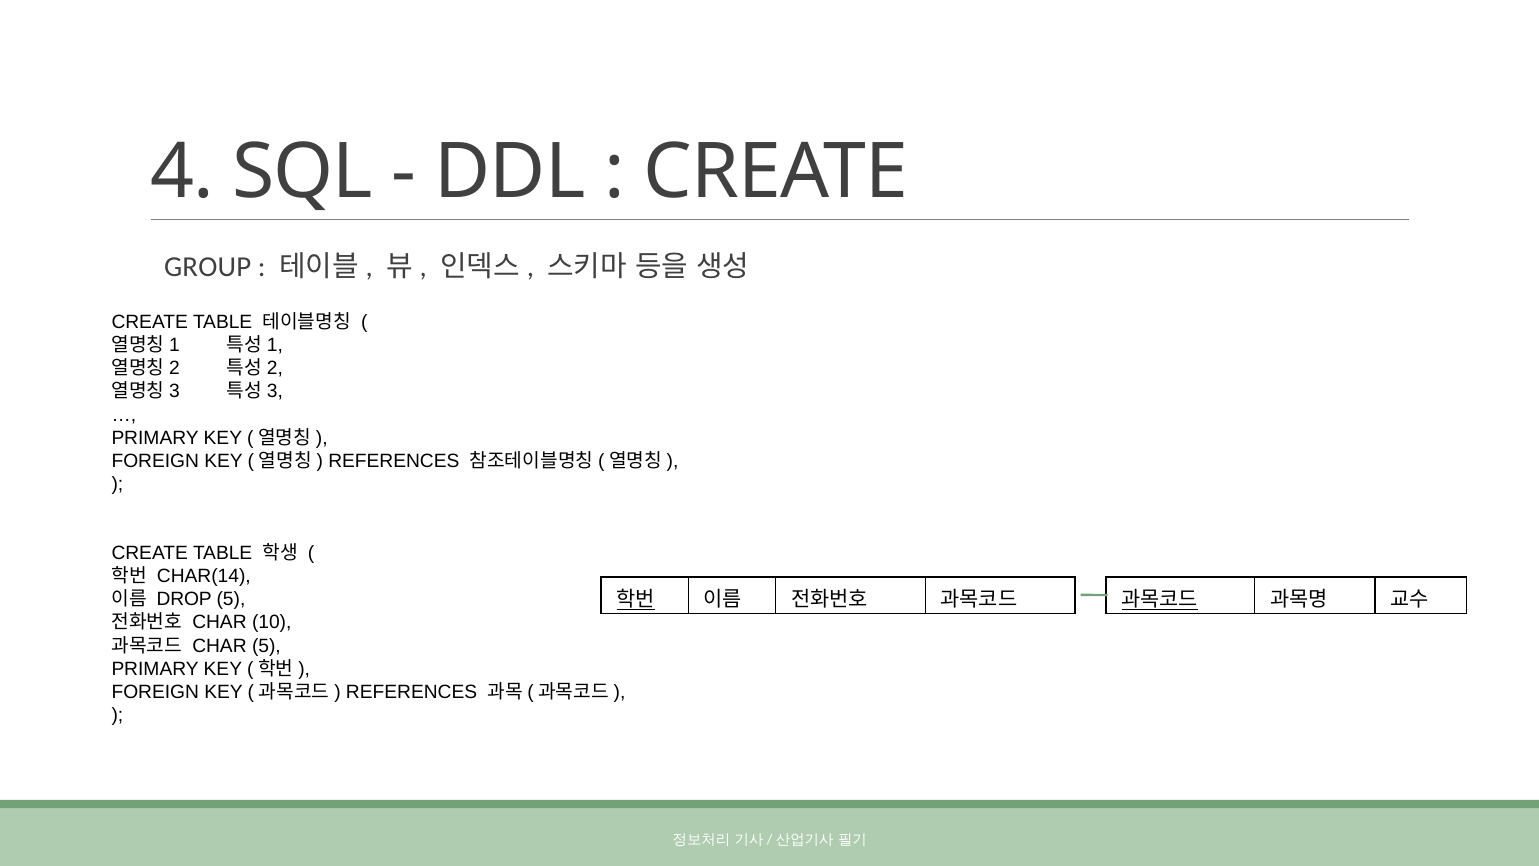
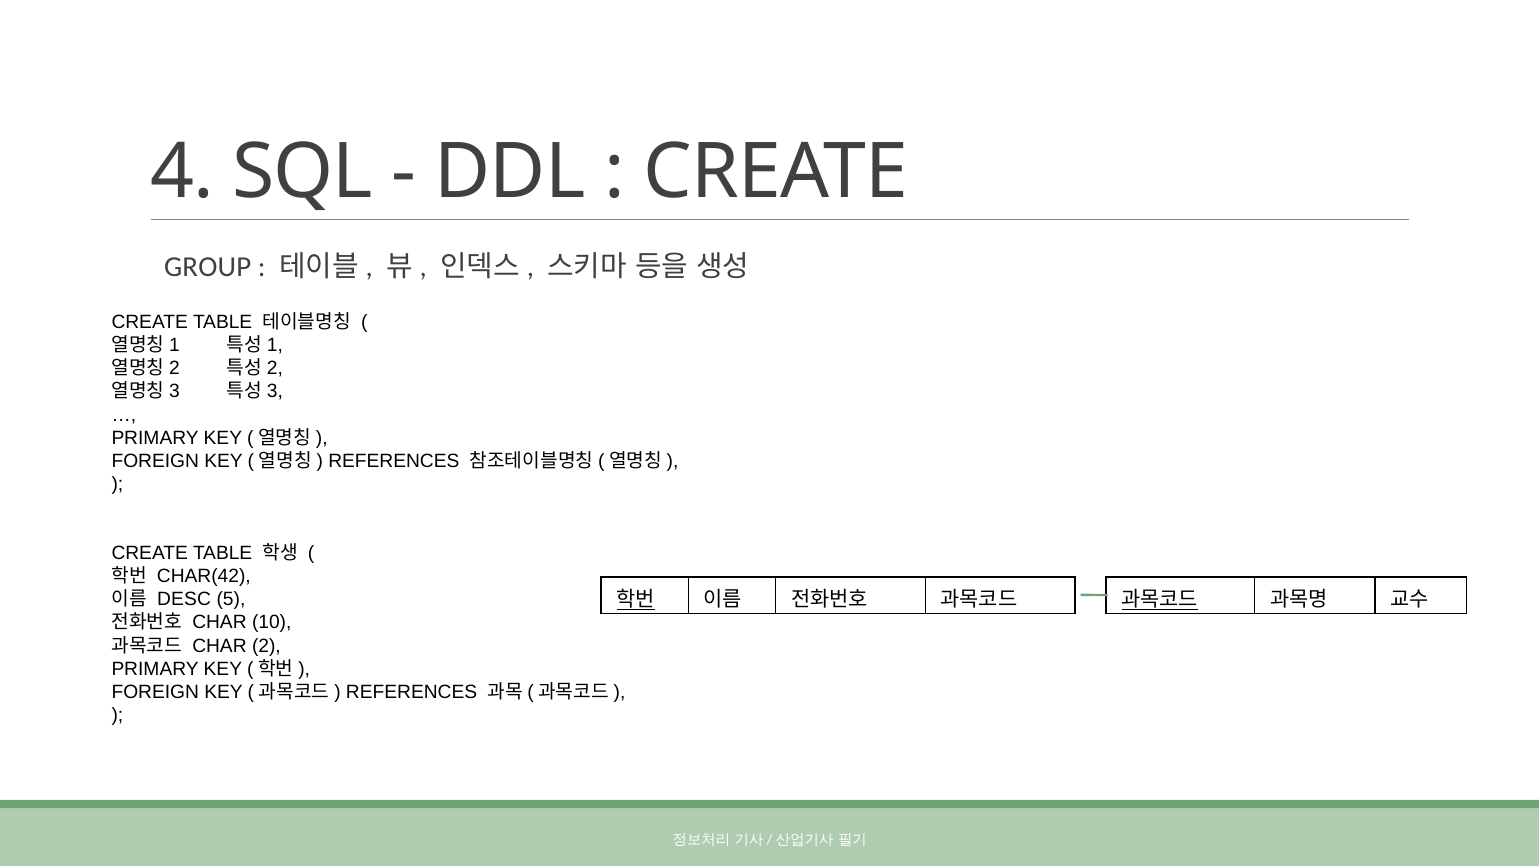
CHAR(14: CHAR(14 -> CHAR(42
DROP: DROP -> DESC
CHAR 5: 5 -> 2
